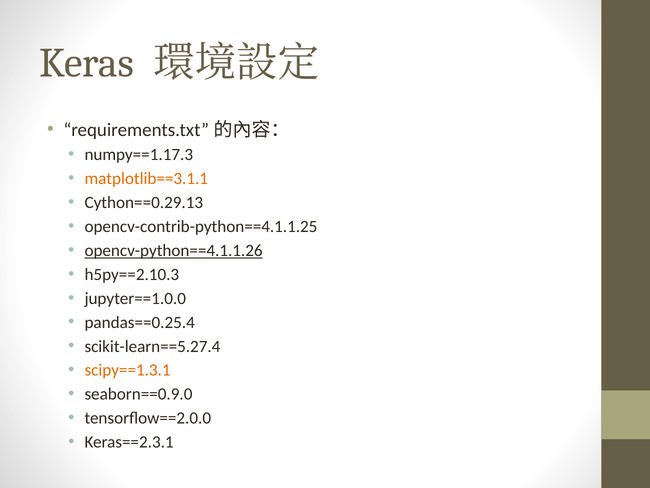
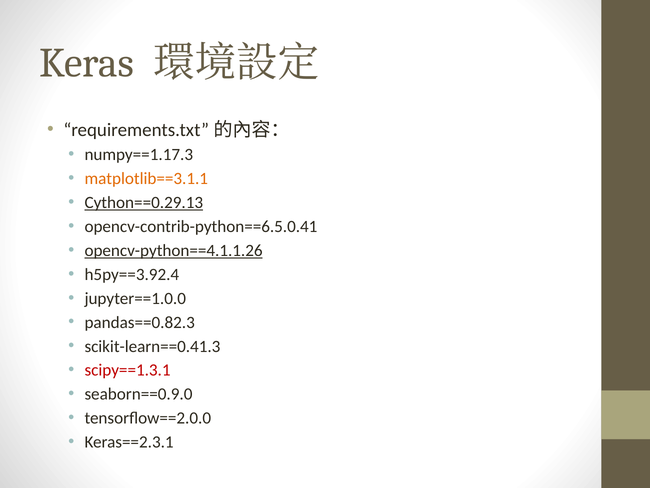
Cython==0.29.13 underline: none -> present
opencv-contrib-python==4.1.1.25: opencv-contrib-python==4.1.1.25 -> opencv-contrib-python==6.5.0.41
h5py==2.10.3: h5py==2.10.3 -> h5py==3.92.4
pandas==0.25.4: pandas==0.25.4 -> pandas==0.82.3
scikit-learn==5.27.4: scikit-learn==5.27.4 -> scikit-learn==0.41.3
scipy==1.3.1 colour: orange -> red
